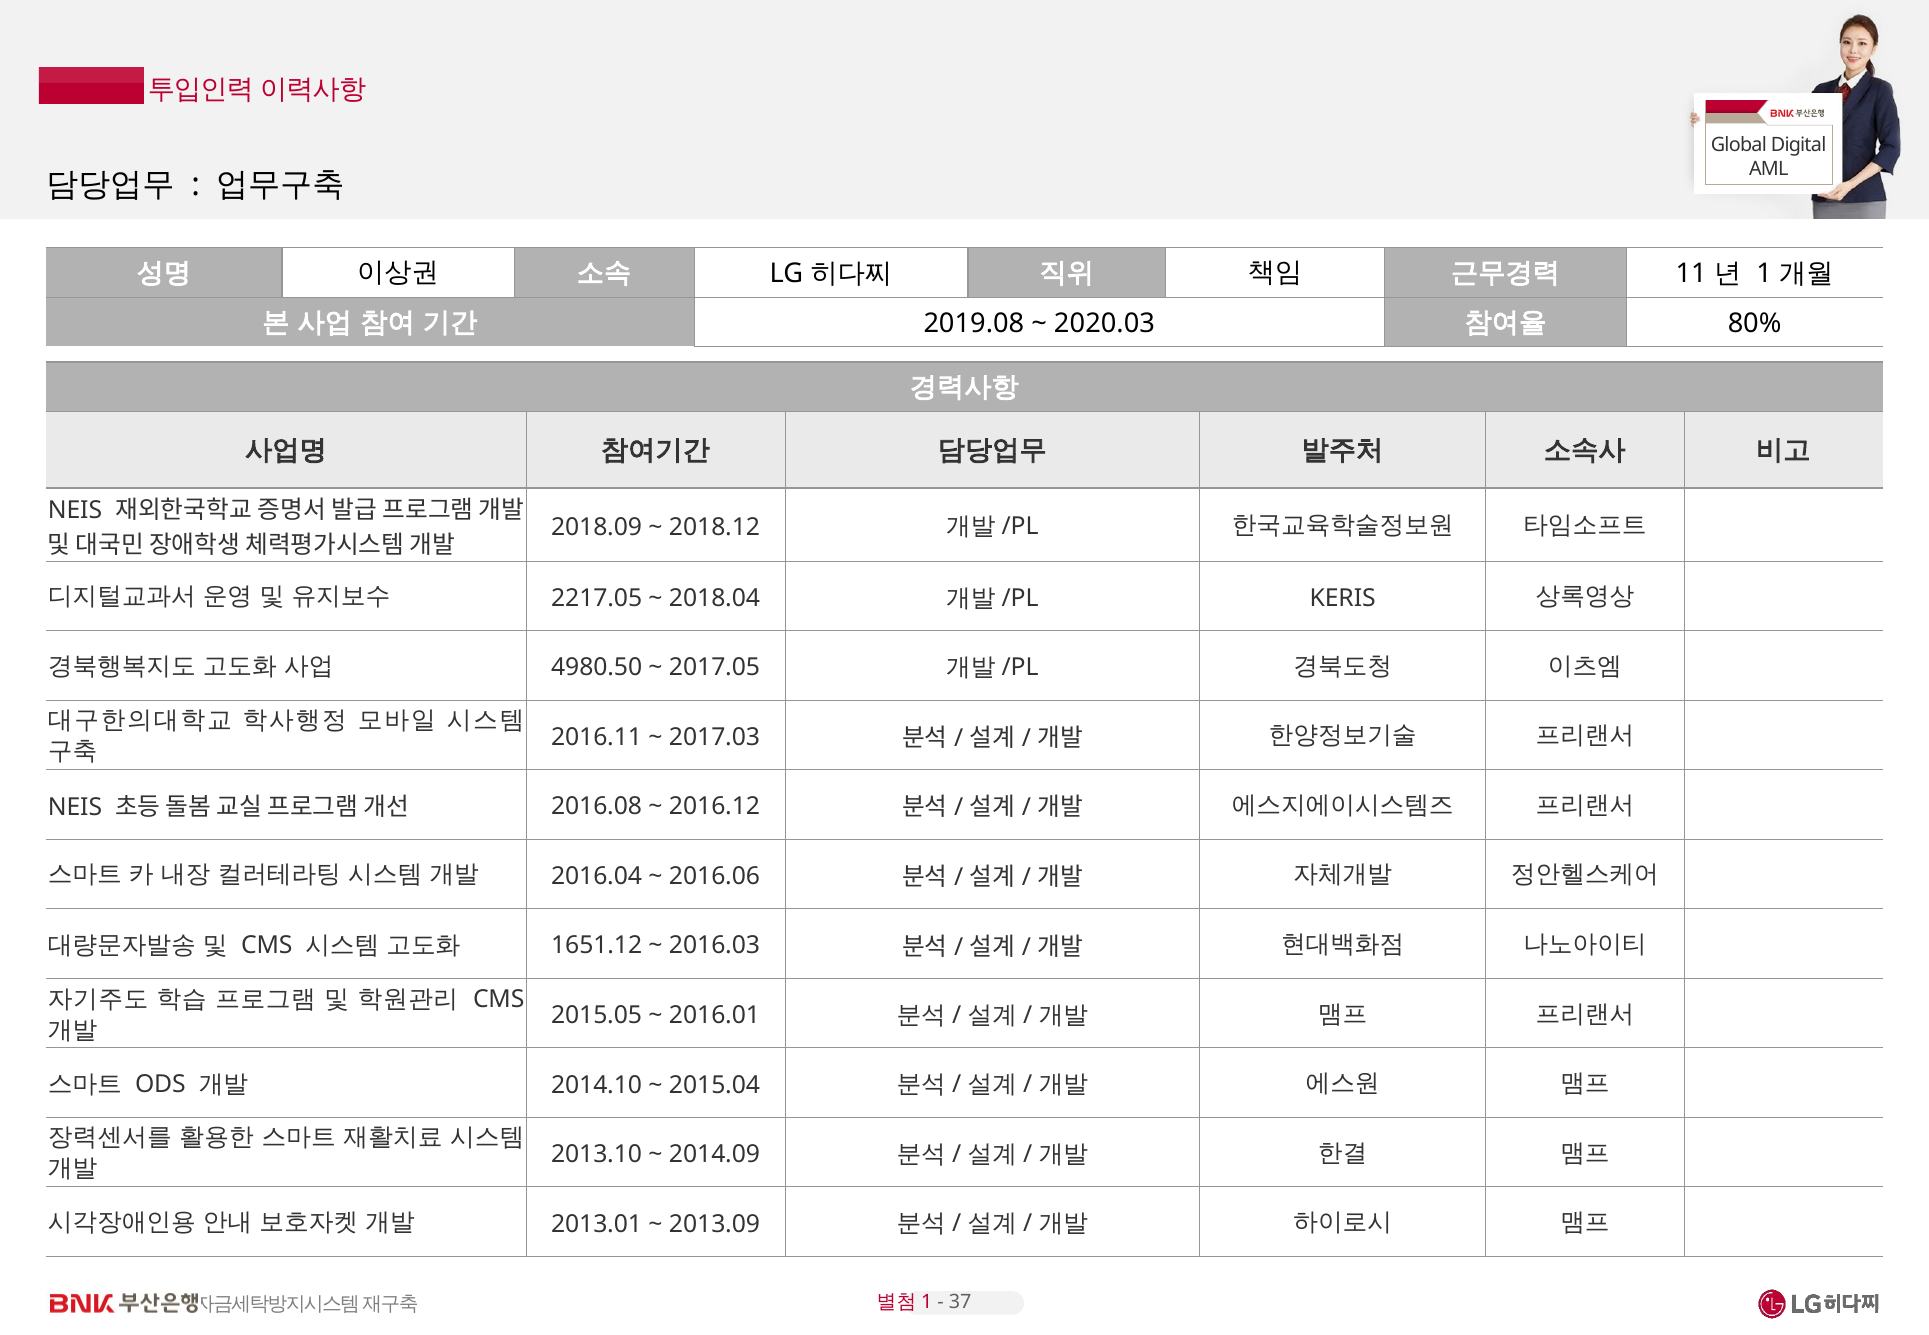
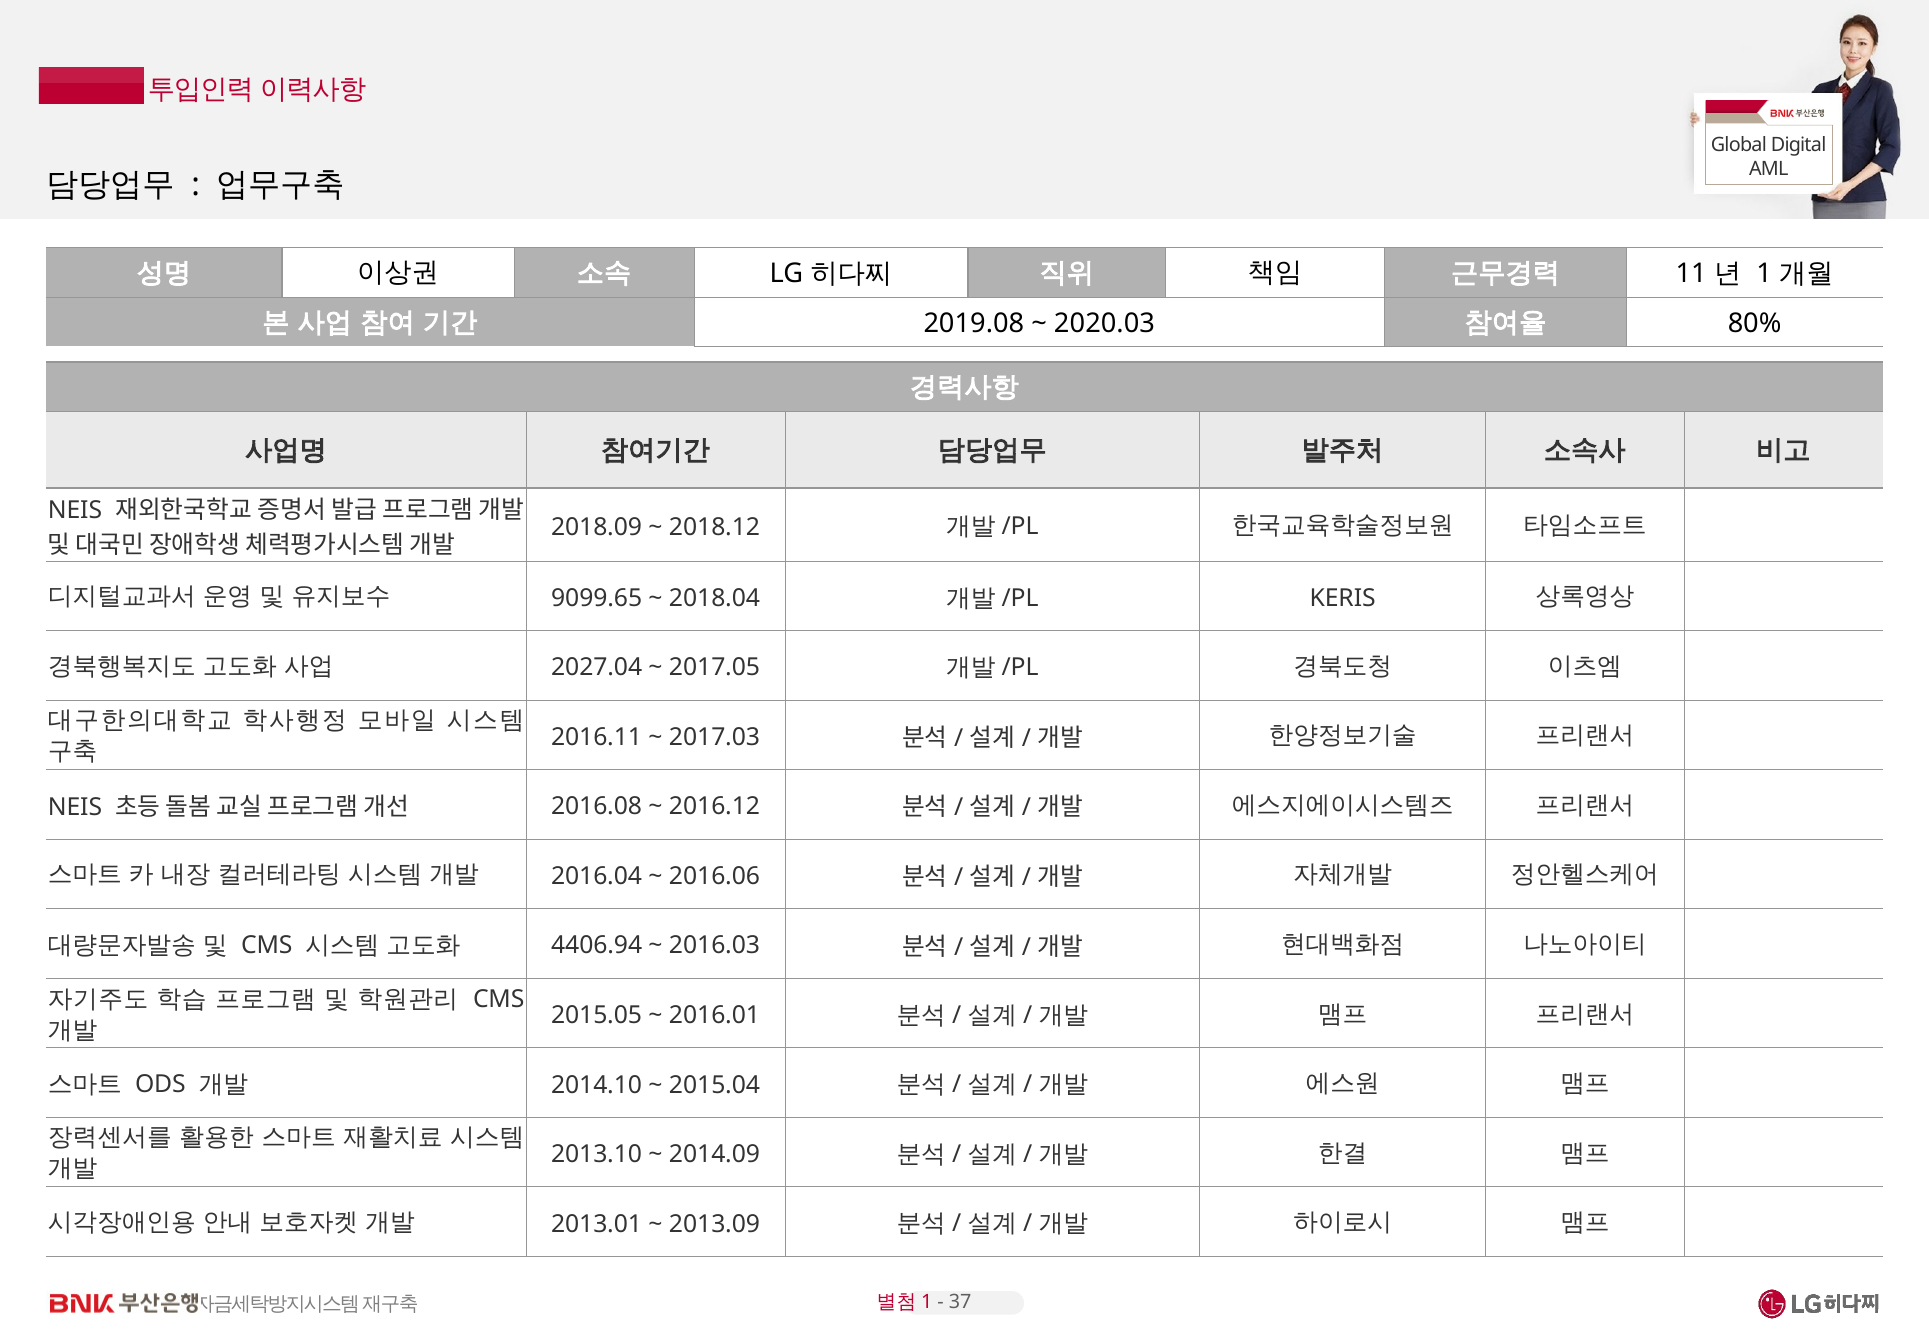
2217.05: 2217.05 -> 9099.65
4980.50: 4980.50 -> 2027.04
1651.12: 1651.12 -> 4406.94
